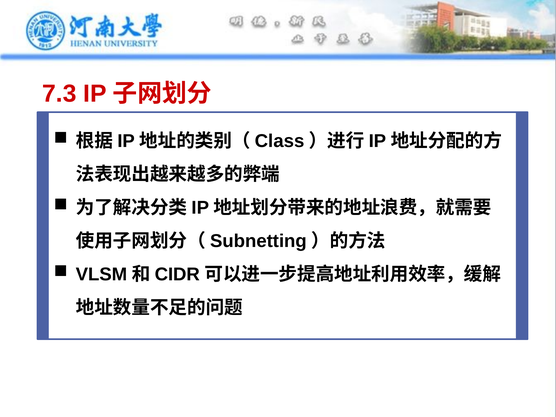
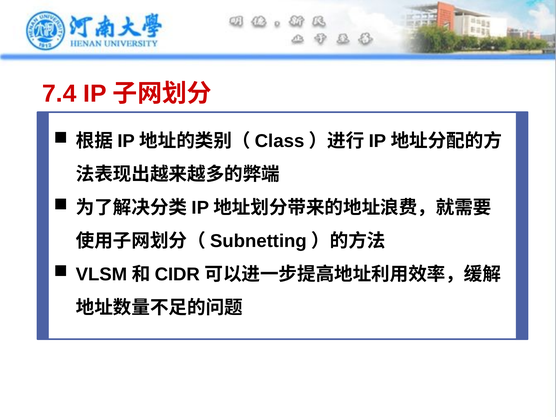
7.3: 7.3 -> 7.4
